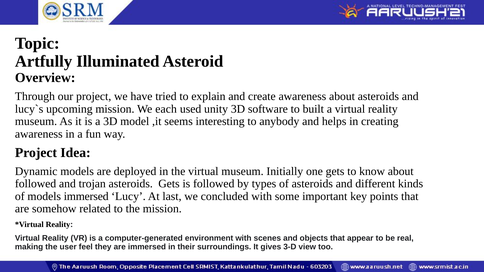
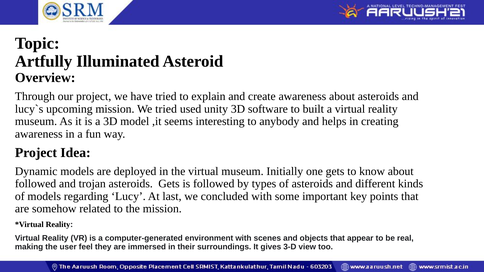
We each: each -> tried
models immersed: immersed -> regarding
